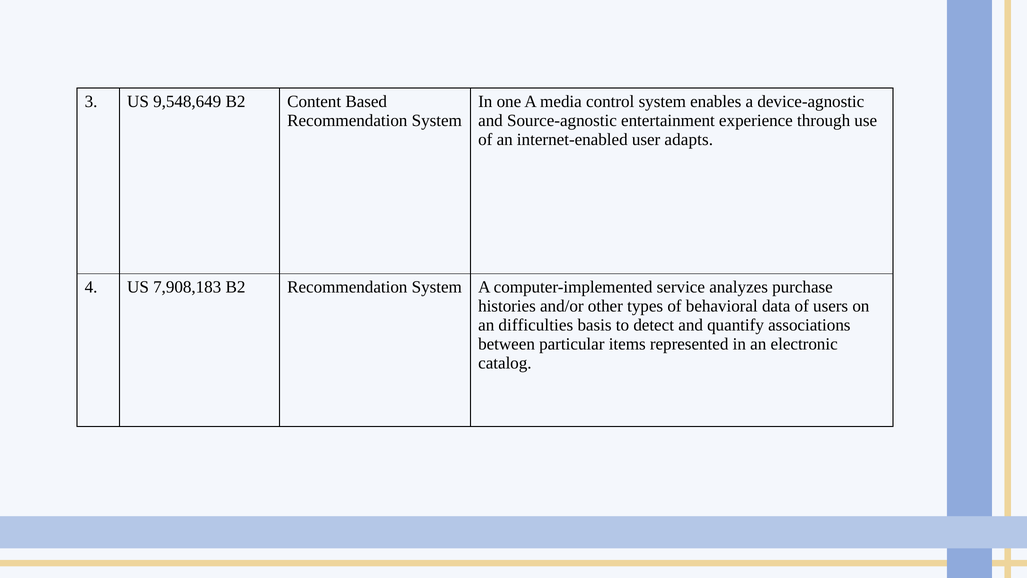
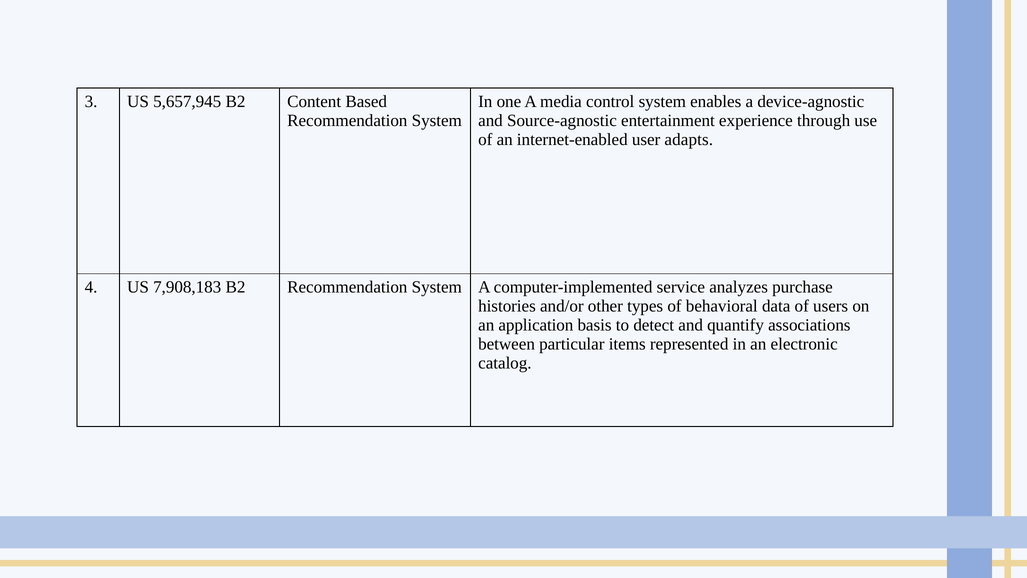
9,548,649: 9,548,649 -> 5,657,945
difficulties: difficulties -> application
